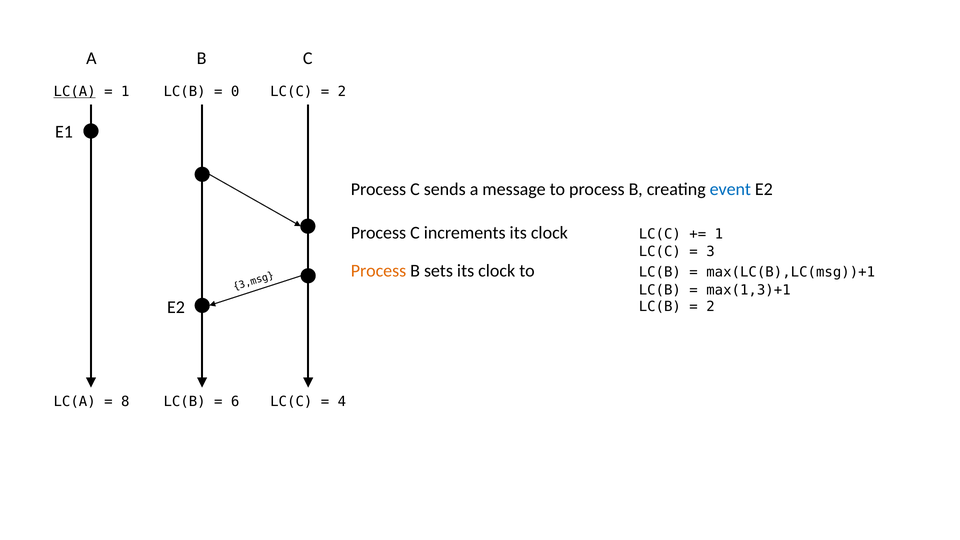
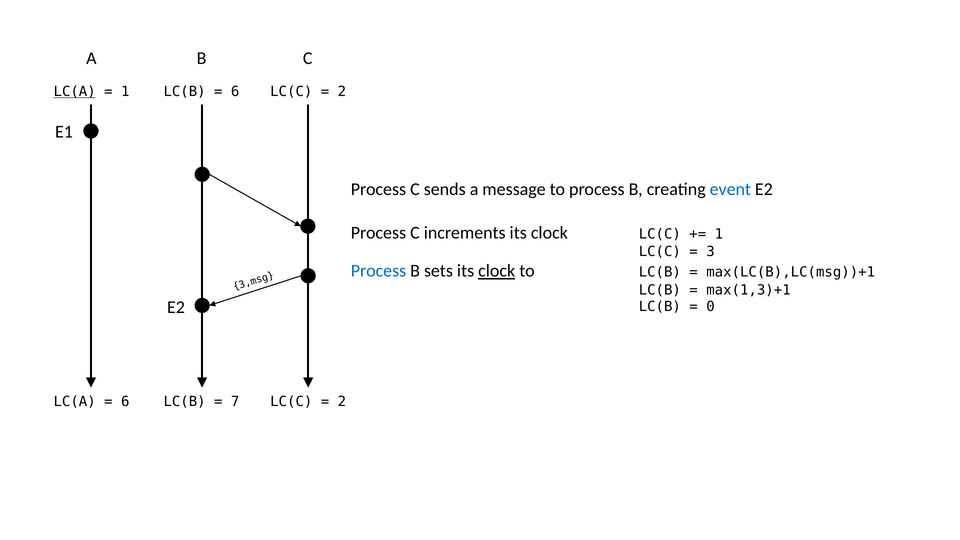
0 at (235, 92): 0 -> 6
Process at (378, 271) colour: orange -> blue
clock at (497, 271) underline: none -> present
2 at (710, 307): 2 -> 0
8 at (125, 402): 8 -> 6
6: 6 -> 7
4 at (342, 402): 4 -> 2
